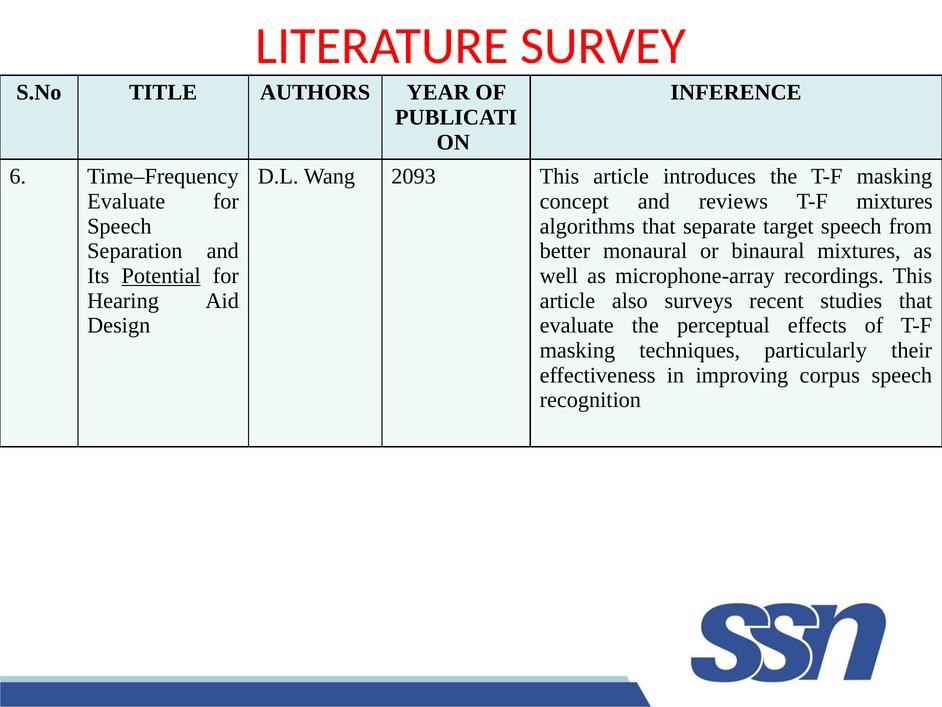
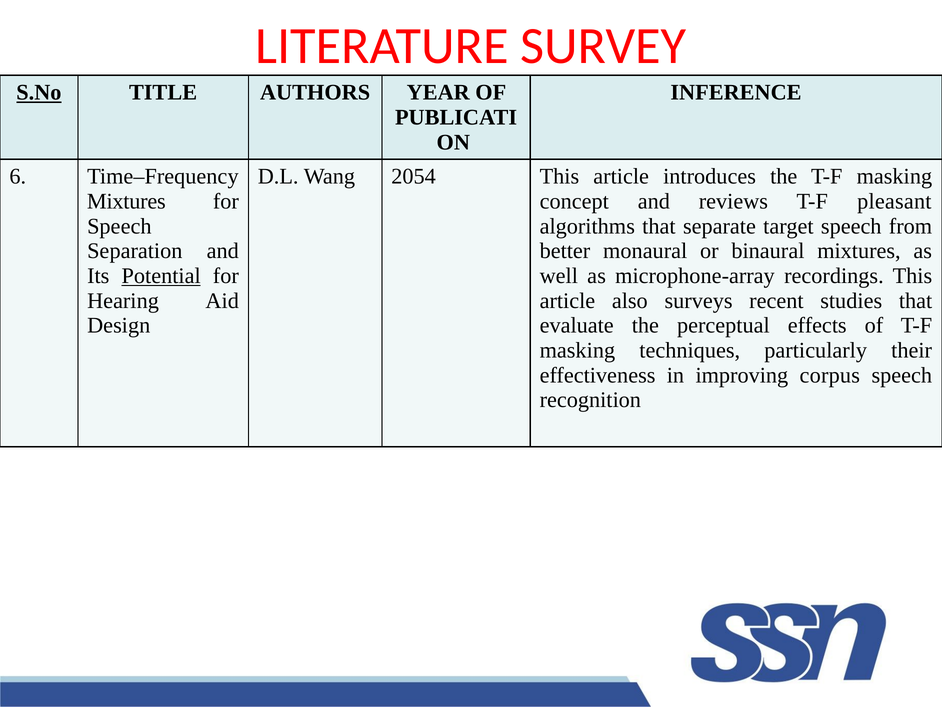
S.No underline: none -> present
2093: 2093 -> 2054
Evaluate at (126, 201): Evaluate -> Mixtures
T-F mixtures: mixtures -> pleasant
